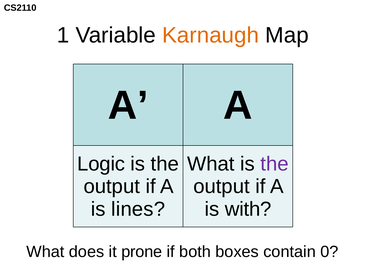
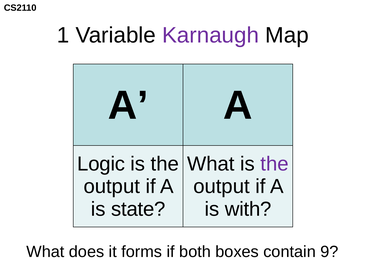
Karnaugh colour: orange -> purple
lines: lines -> state
prone: prone -> forms
0: 0 -> 9
